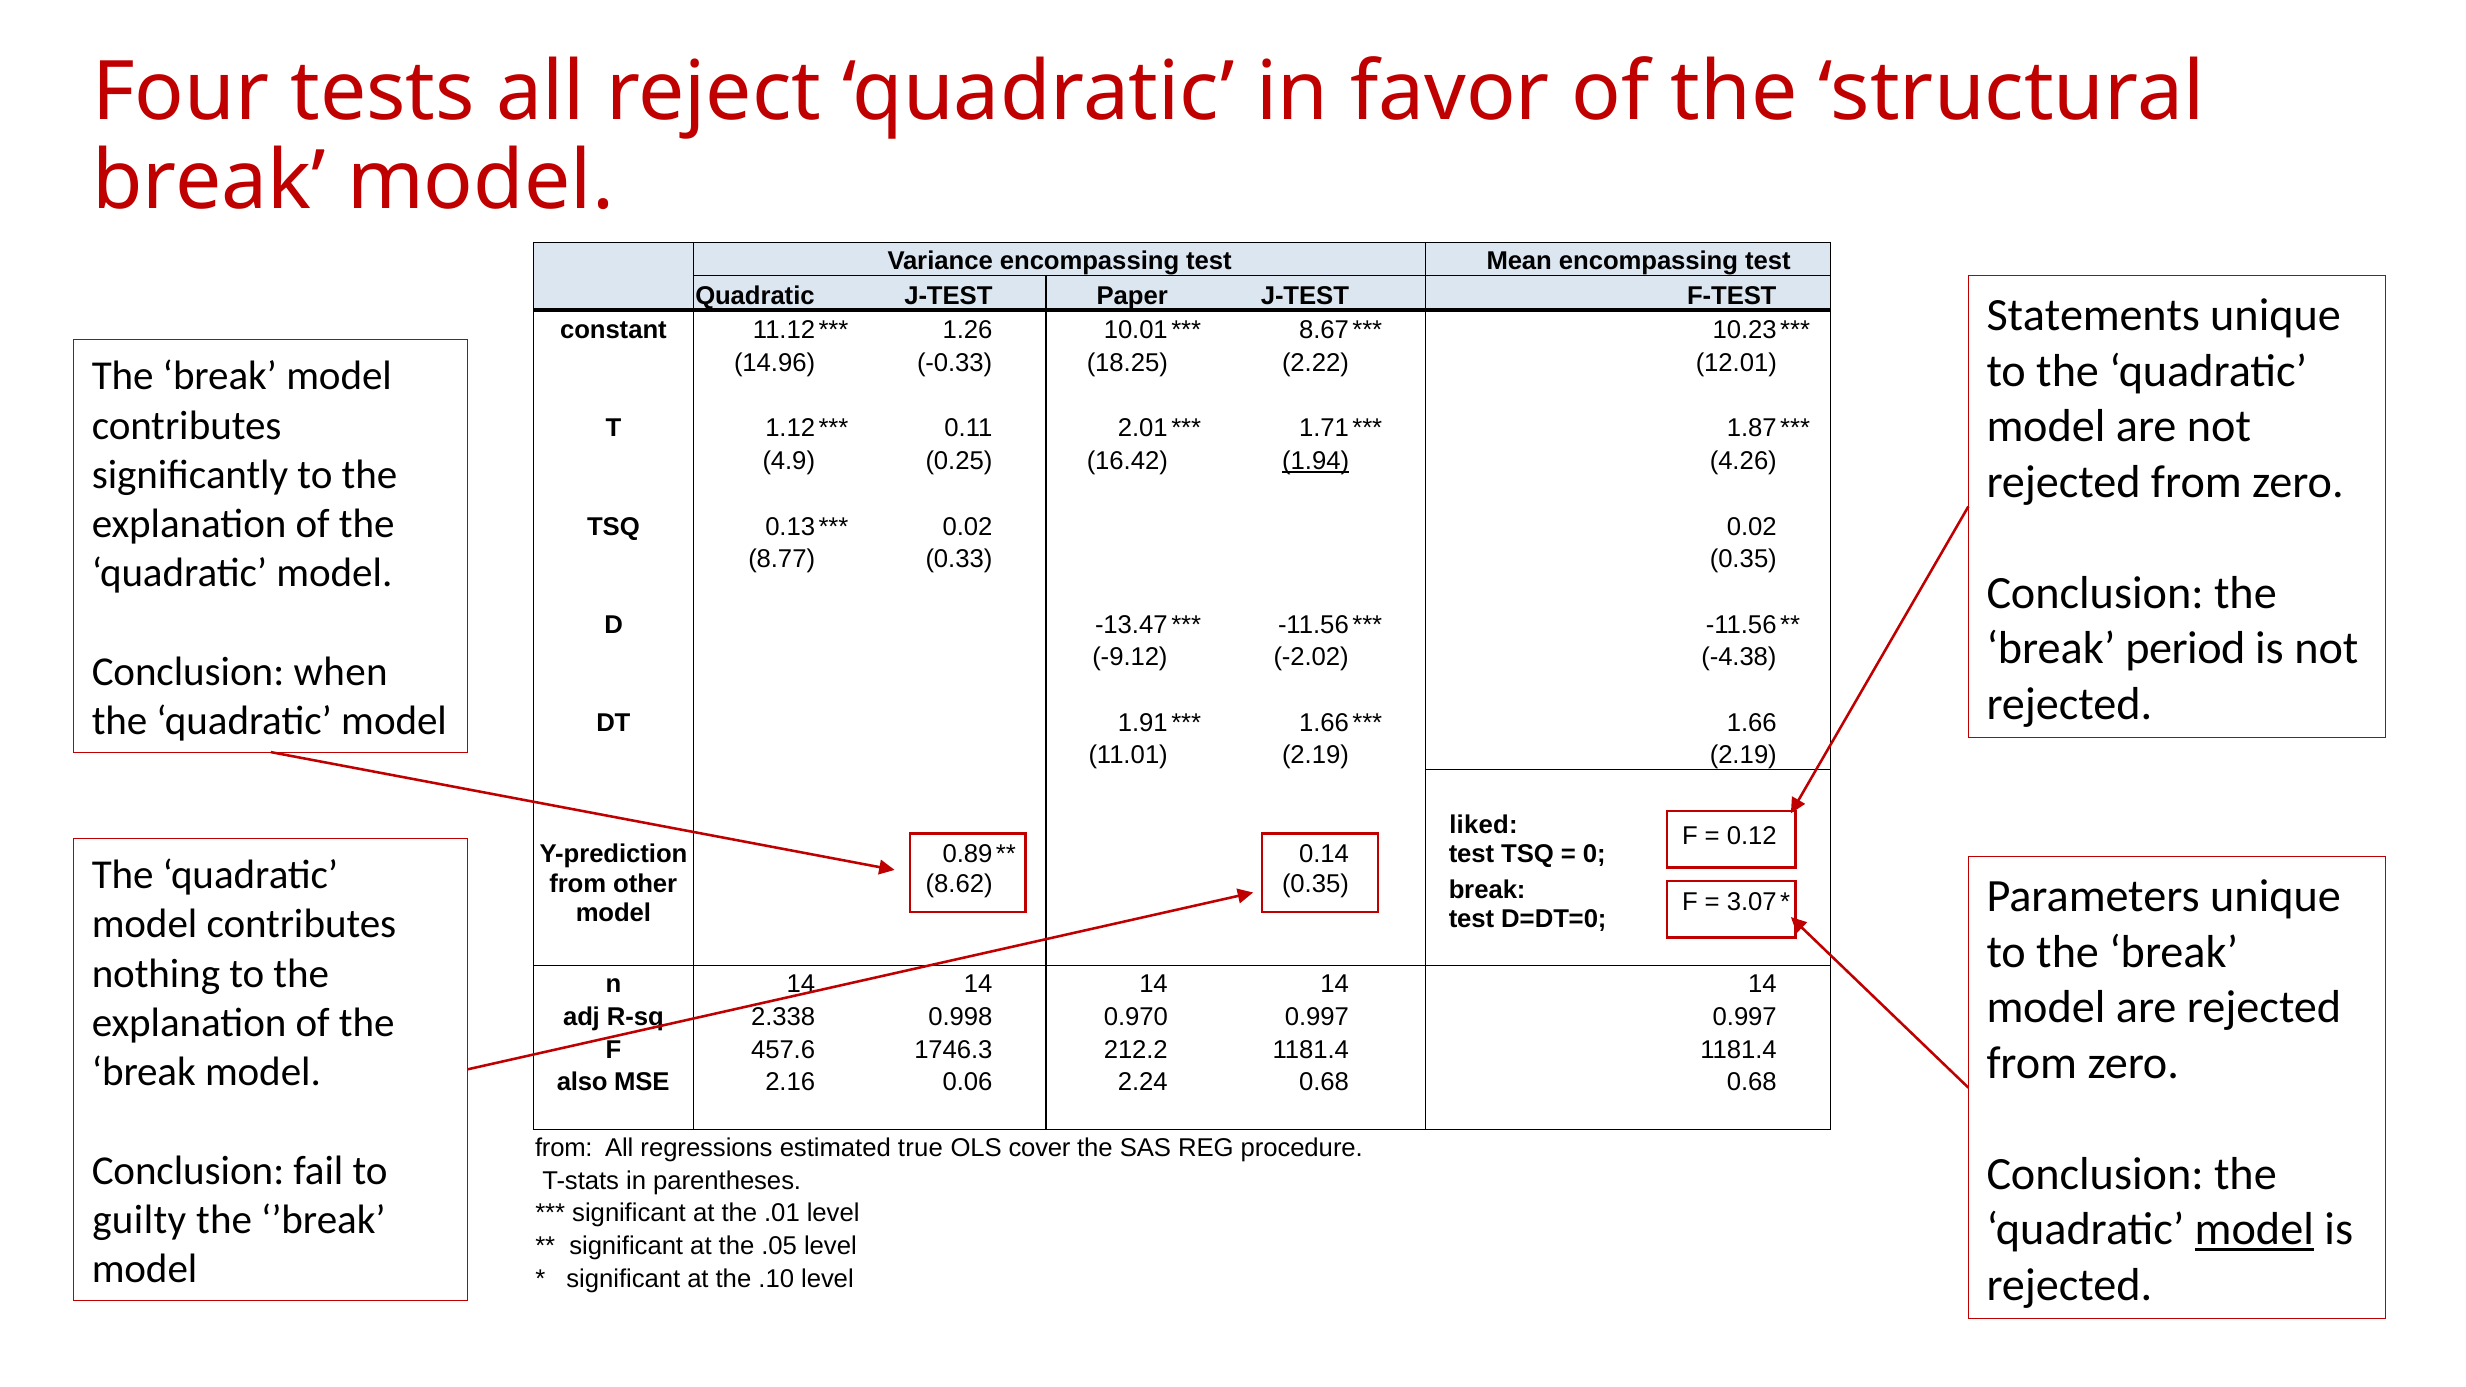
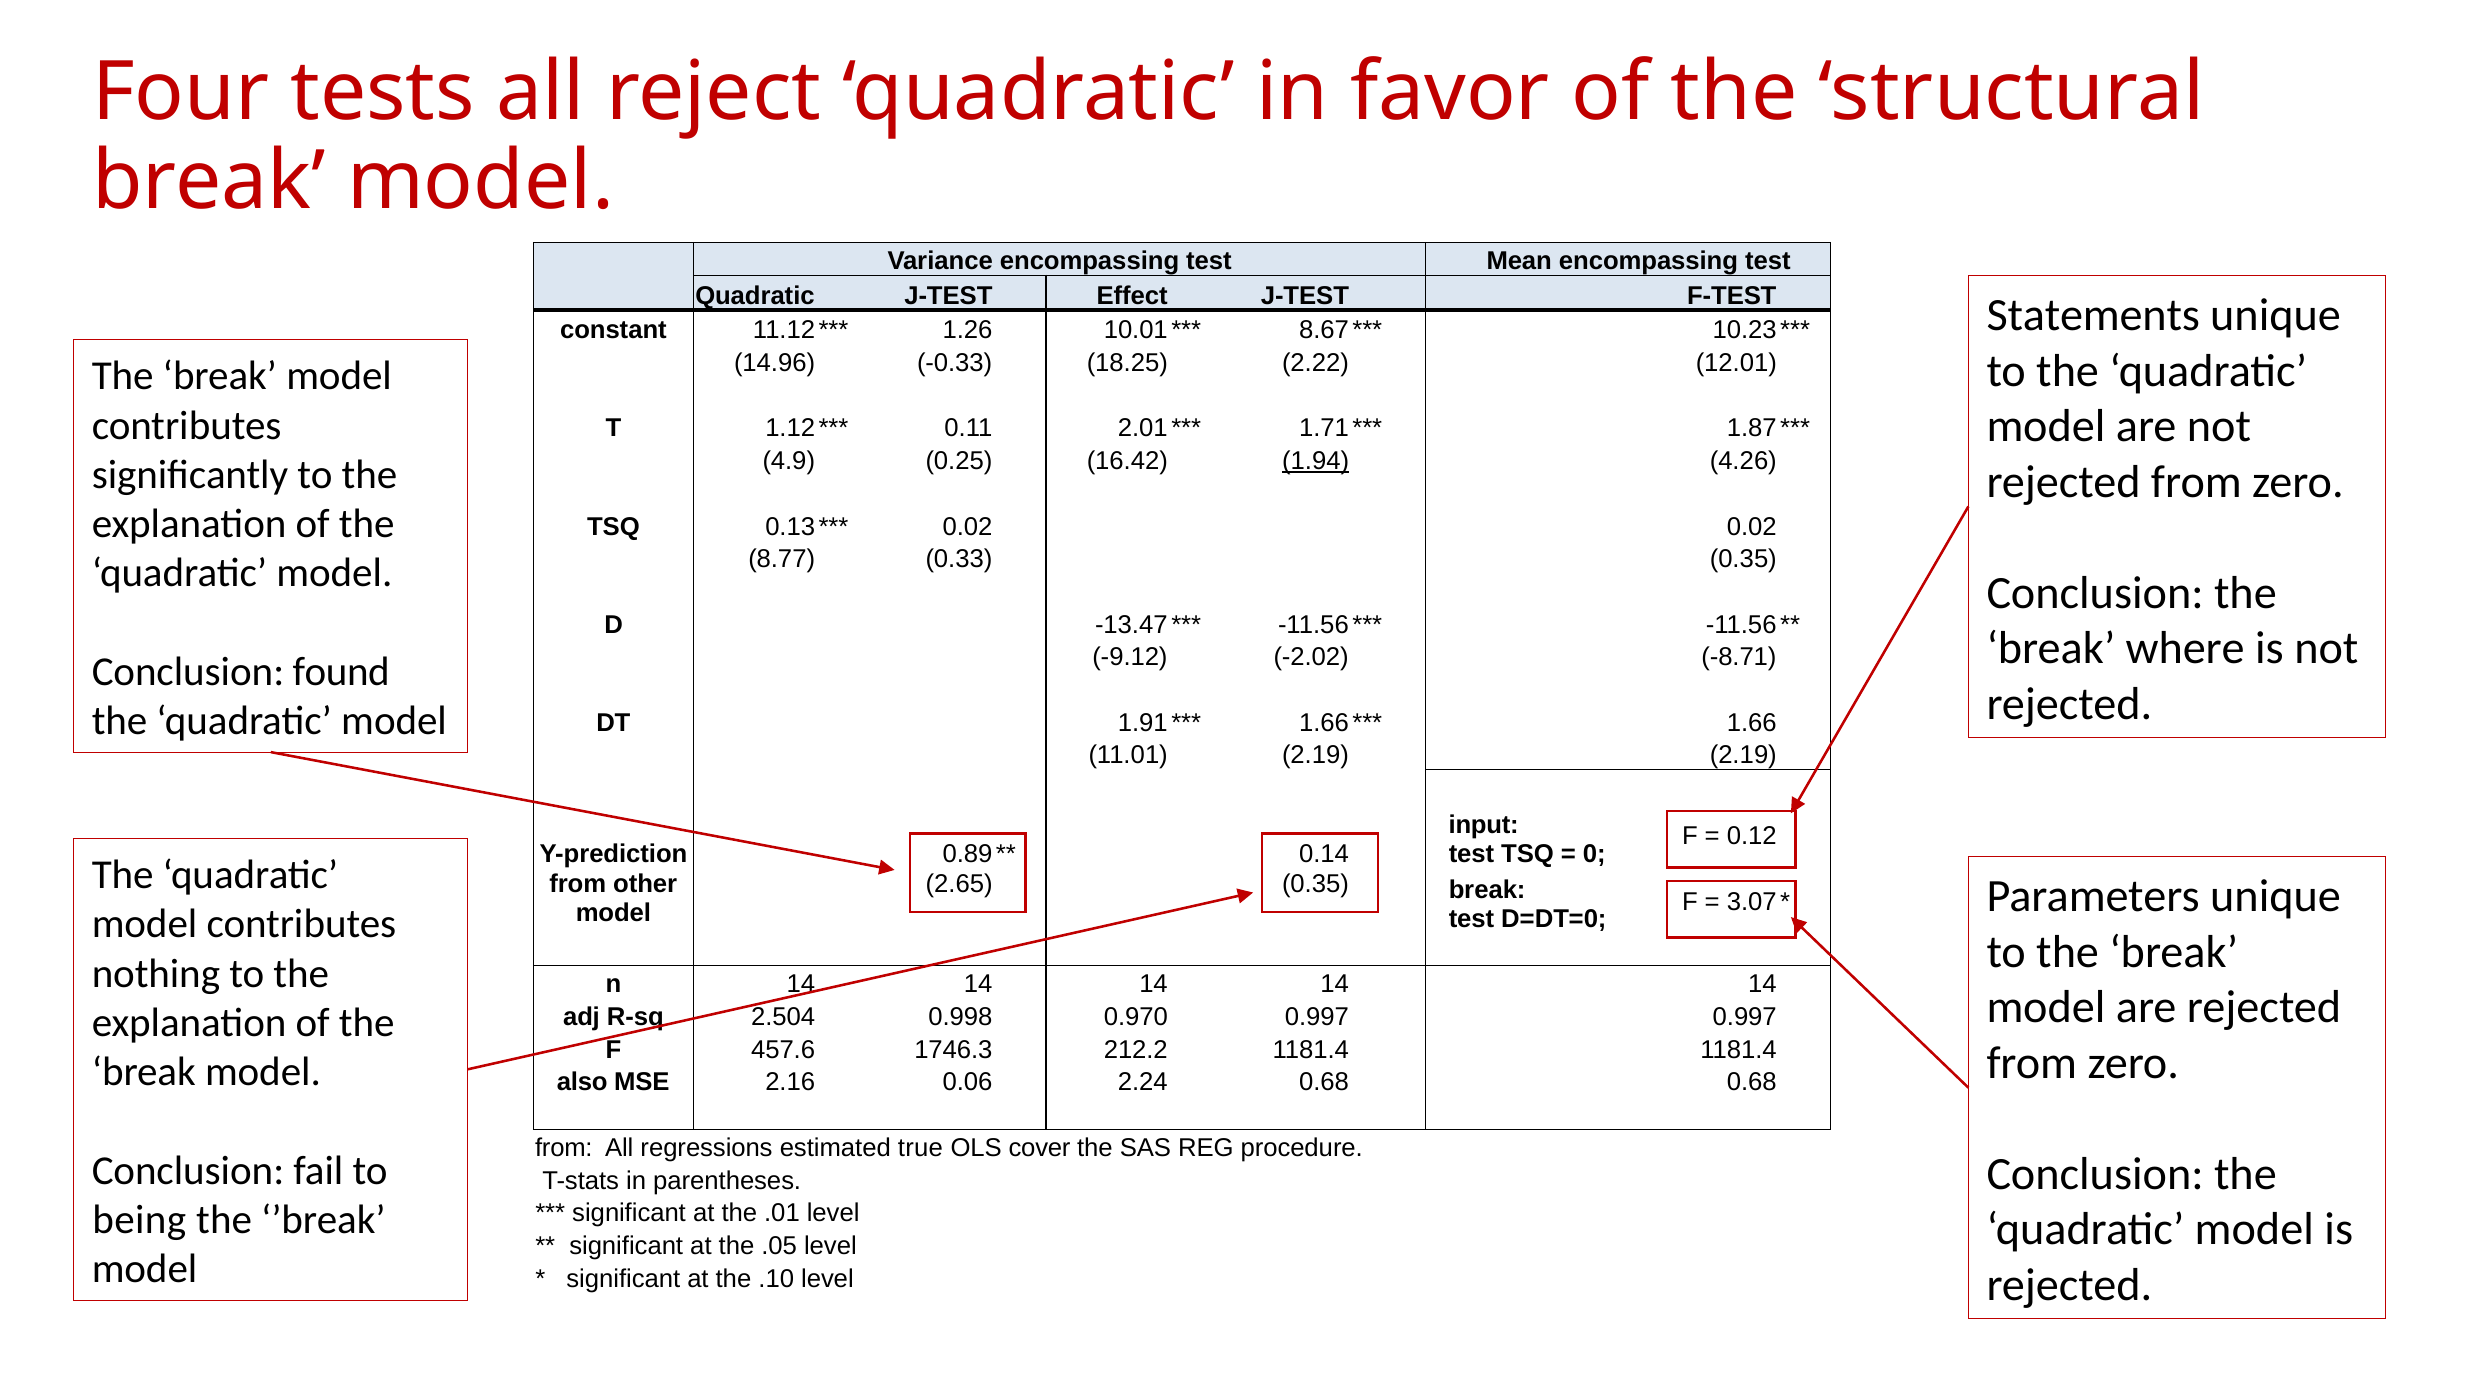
Paper: Paper -> Effect
period: period -> where
-4.38: -4.38 -> -8.71
when: when -> found
liked: liked -> input
8.62: 8.62 -> 2.65
2.338: 2.338 -> 2.504
guilty: guilty -> being
model at (2254, 1230) underline: present -> none
